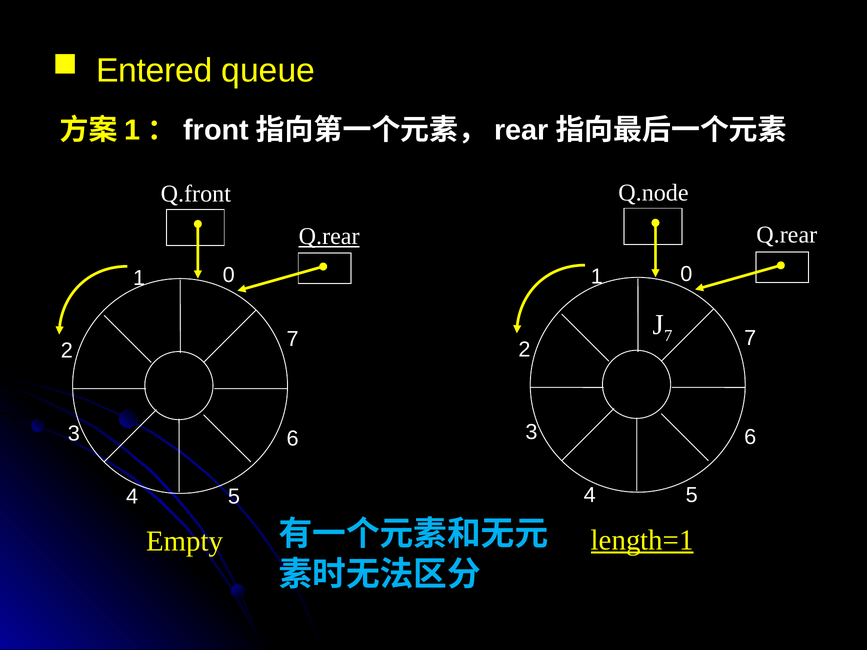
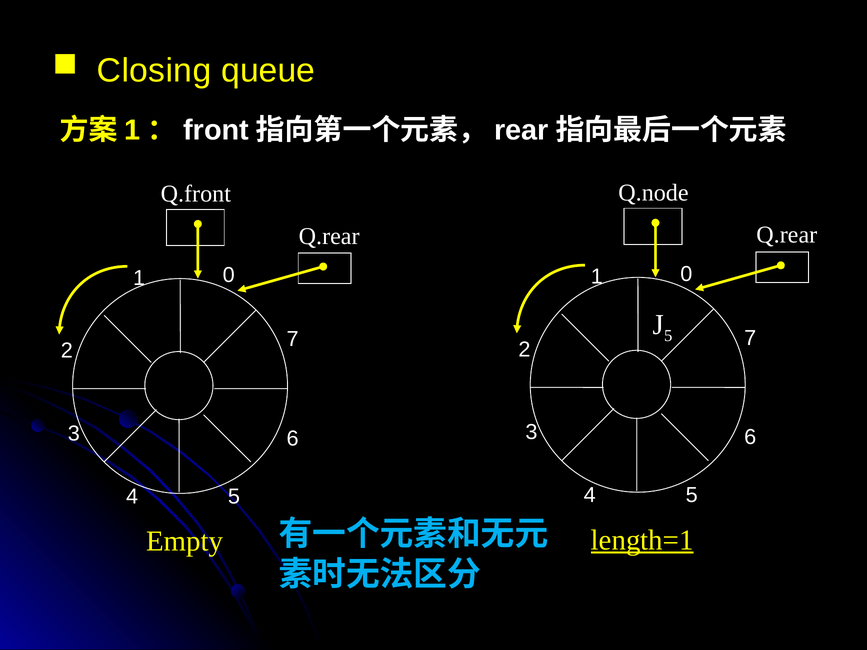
Entered: Entered -> Closing
Q.rear at (329, 236) underline: present -> none
7 at (668, 336): 7 -> 5
